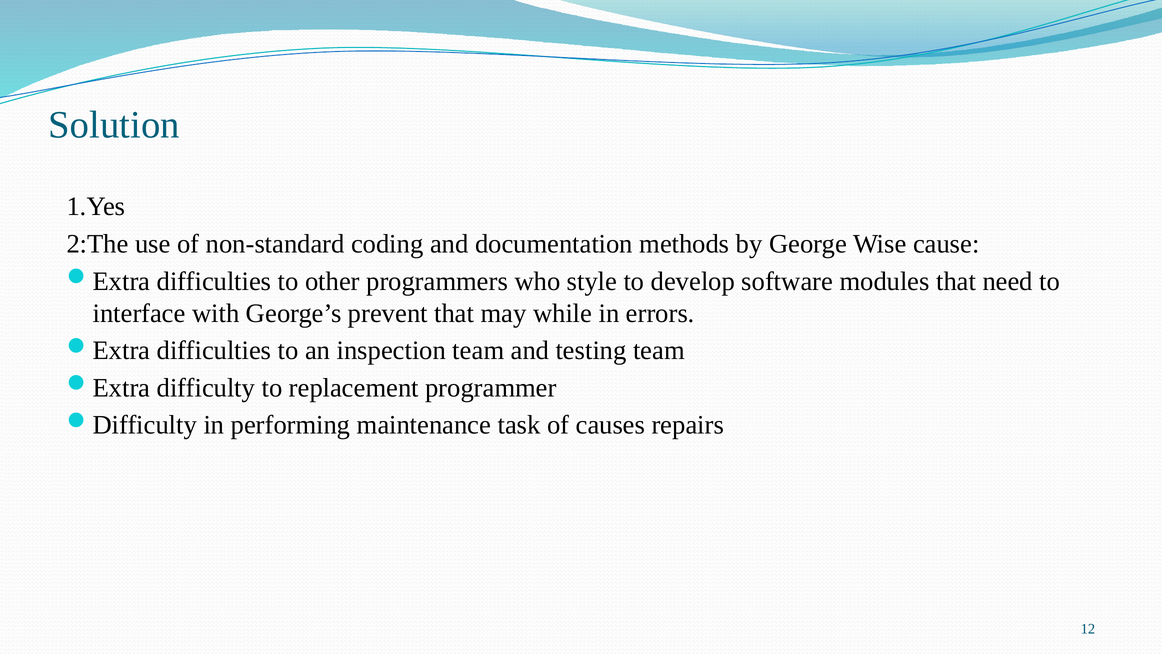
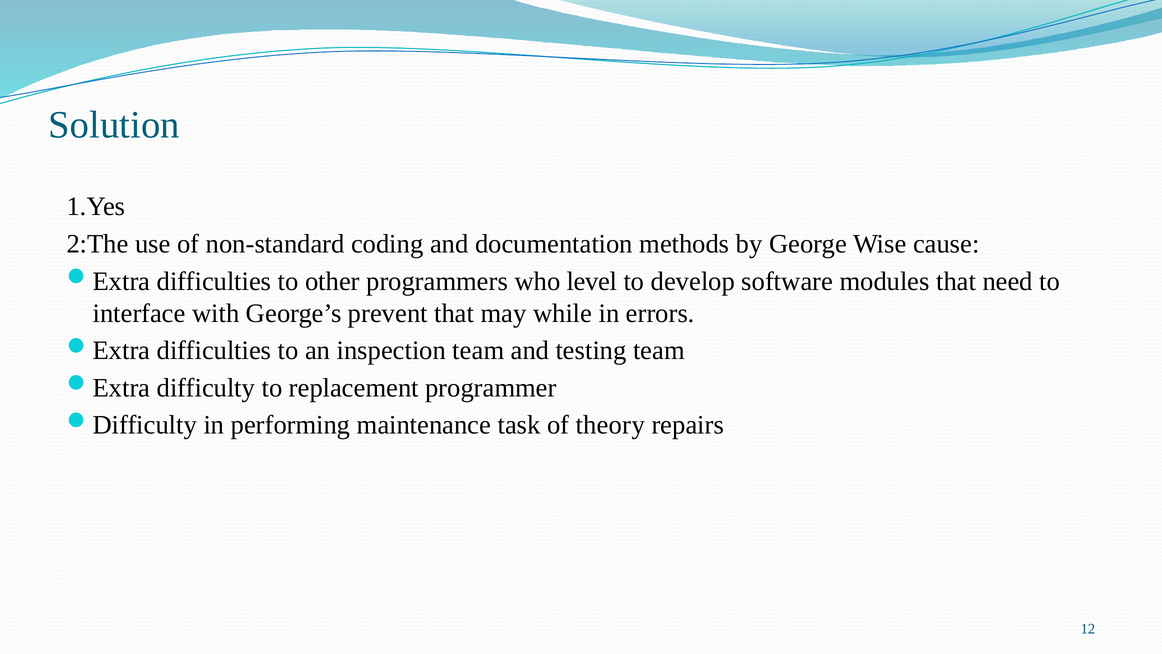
style: style -> level
causes: causes -> theory
